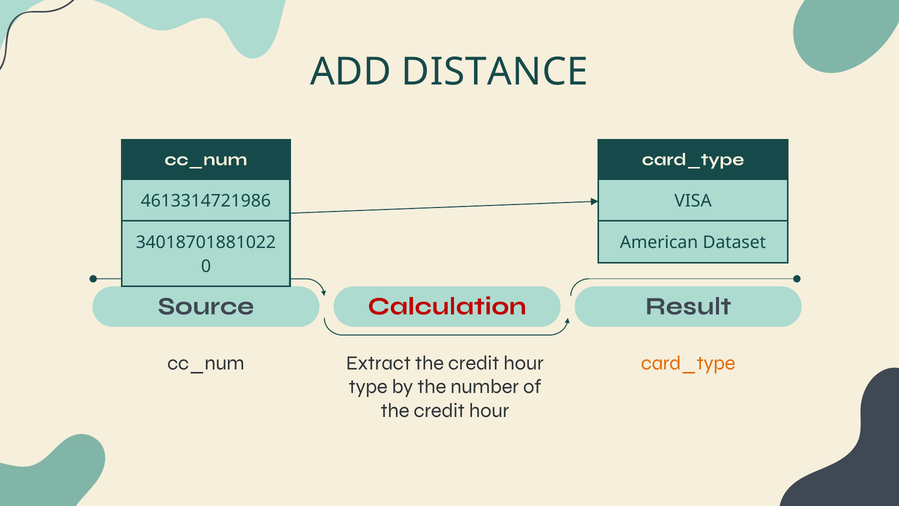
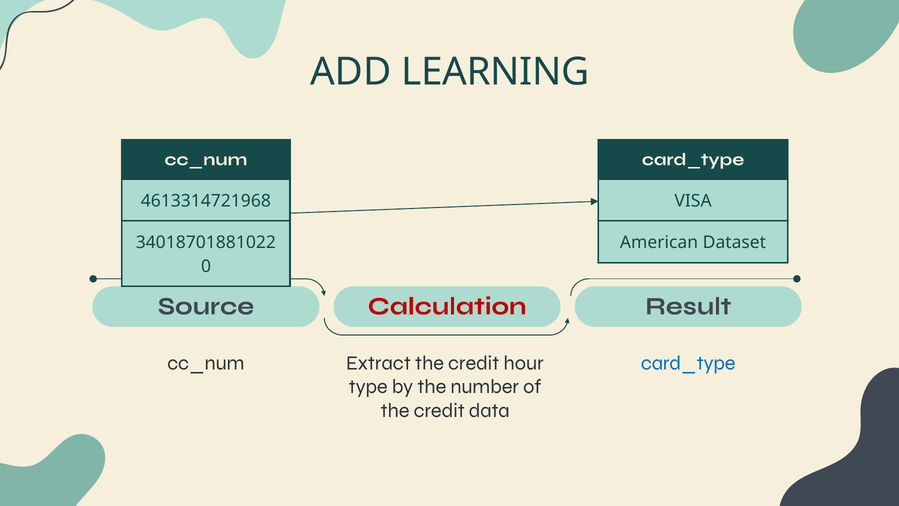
DISTANCE: DISTANCE -> LEARNING
4613314721986: 4613314721986 -> 4613314721968
card_type at (688, 363) colour: orange -> blue
hour at (489, 411): hour -> data
